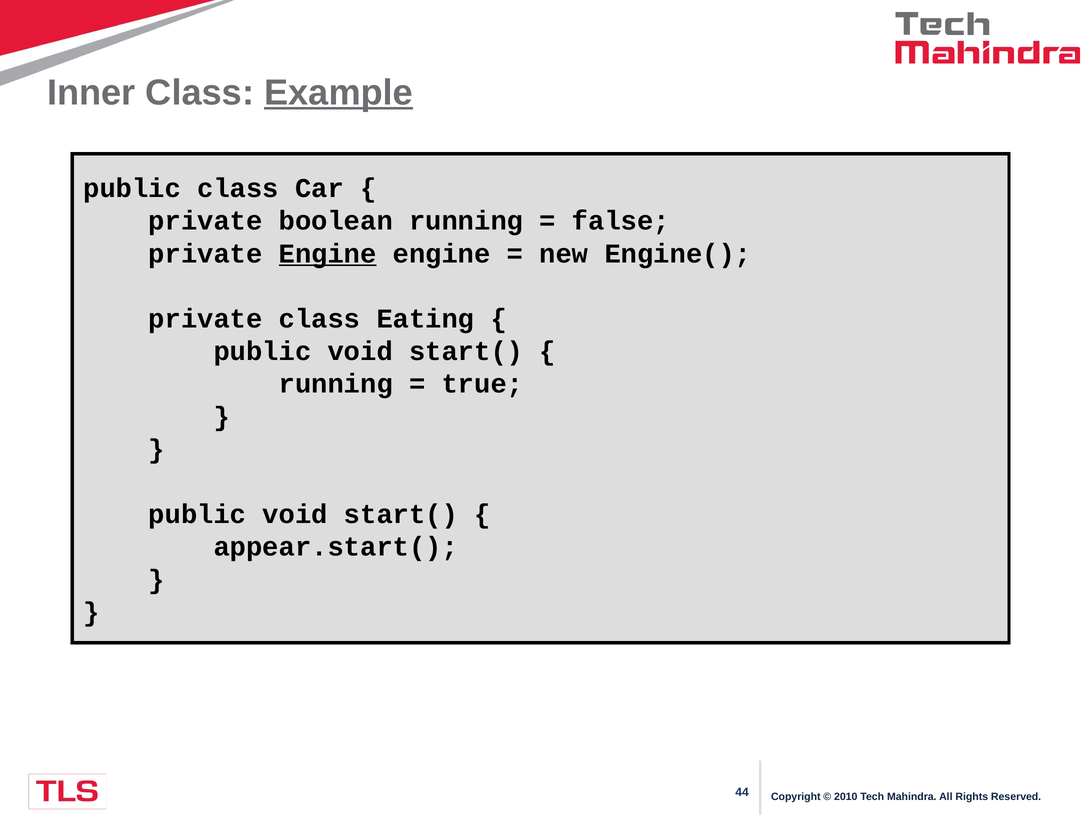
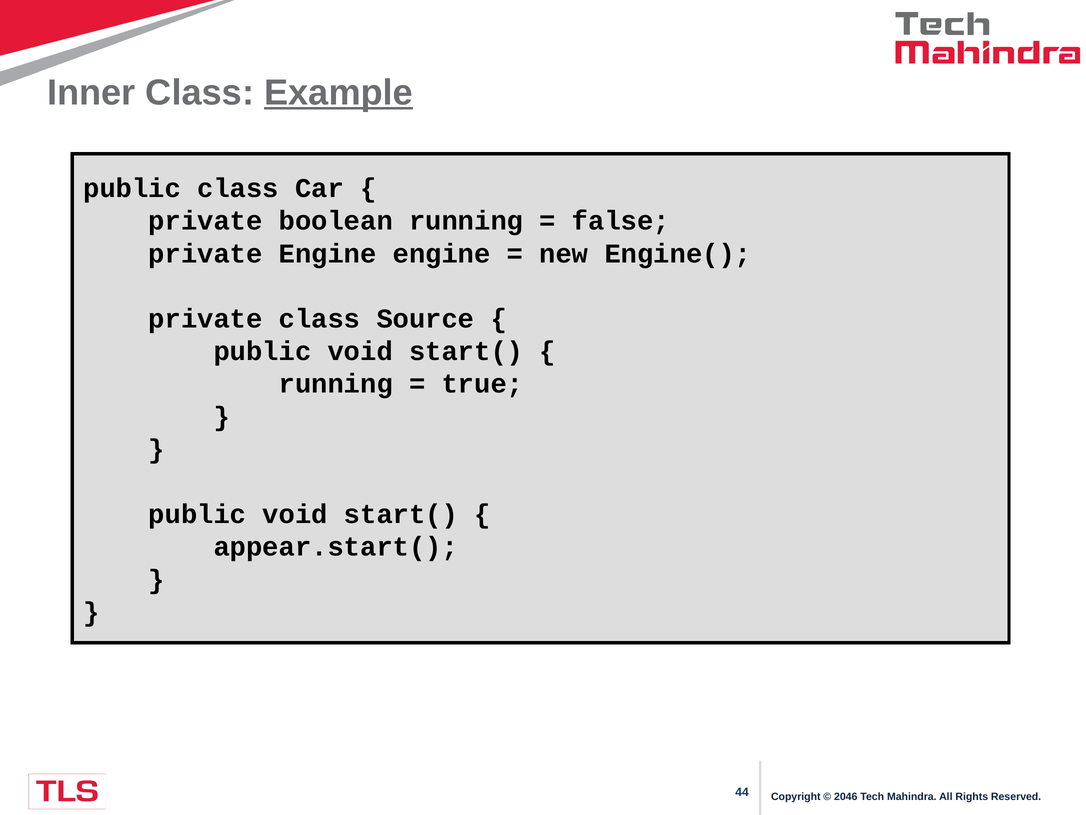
Engine at (328, 253) underline: present -> none
Eating: Eating -> Source
2010: 2010 -> 2046
